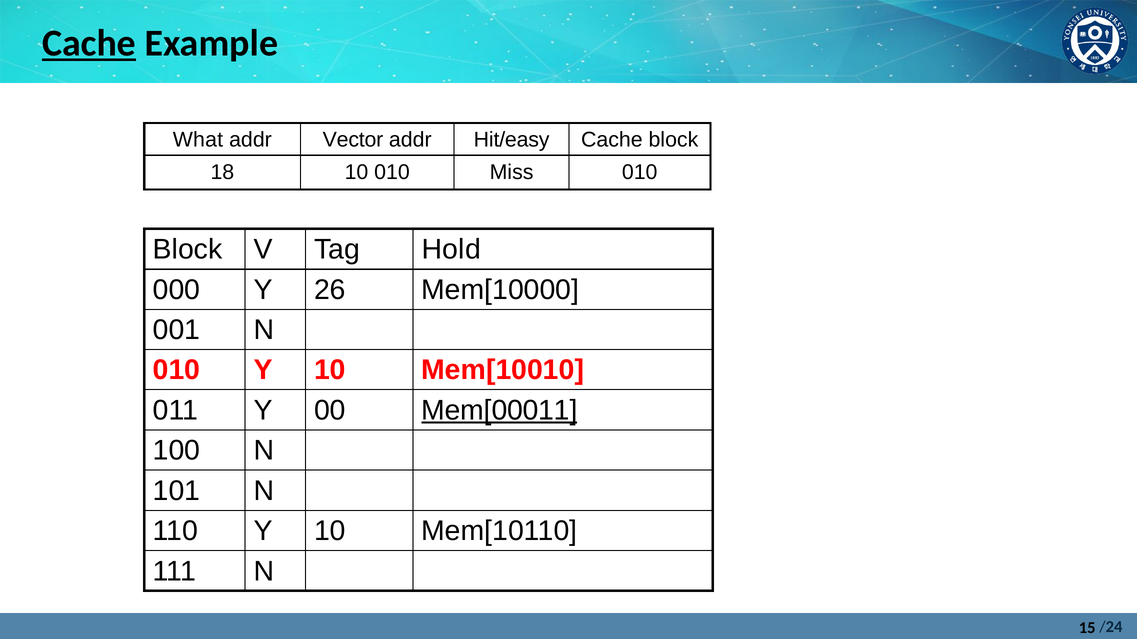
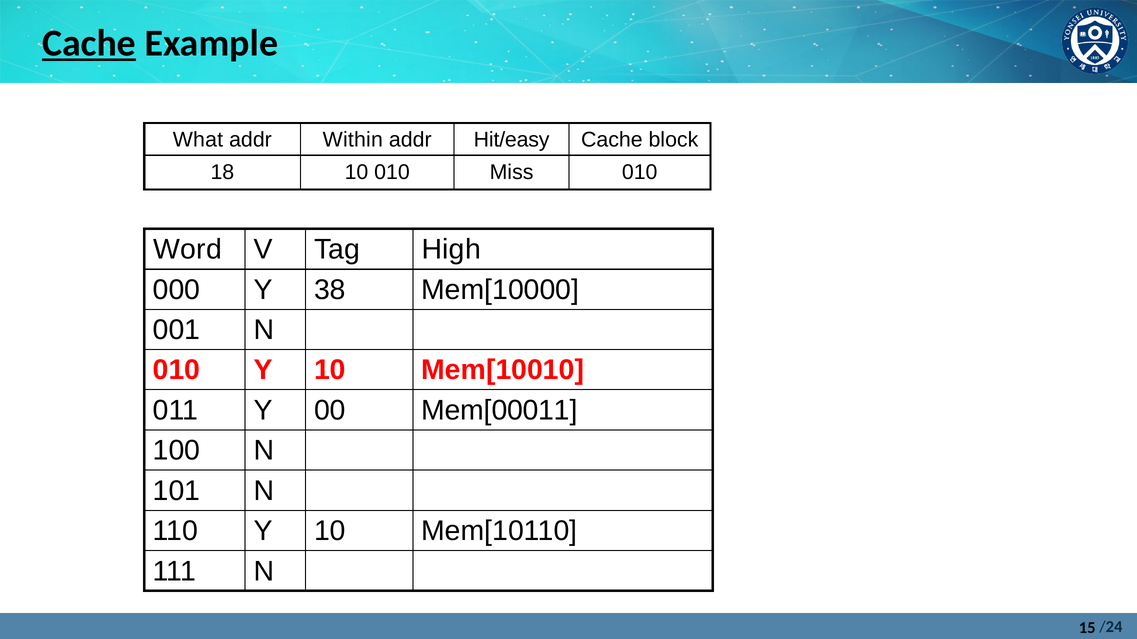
Vector: Vector -> Within
Block at (188, 250): Block -> Word
Hold: Hold -> High
26: 26 -> 38
Mem[00011 underline: present -> none
